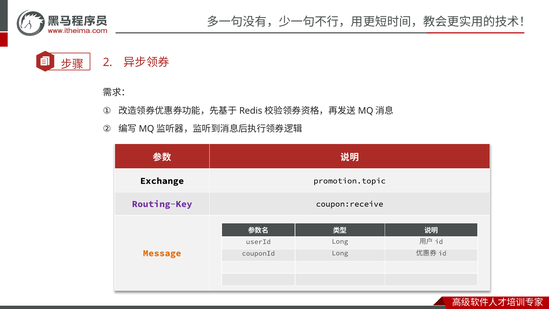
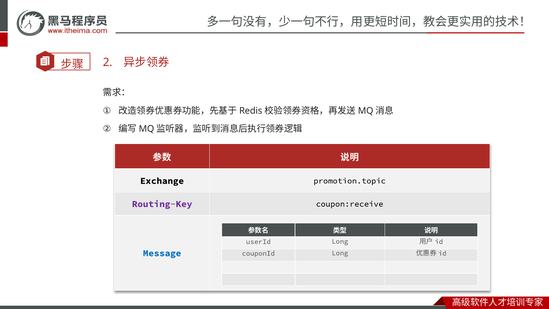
Message colour: orange -> blue
